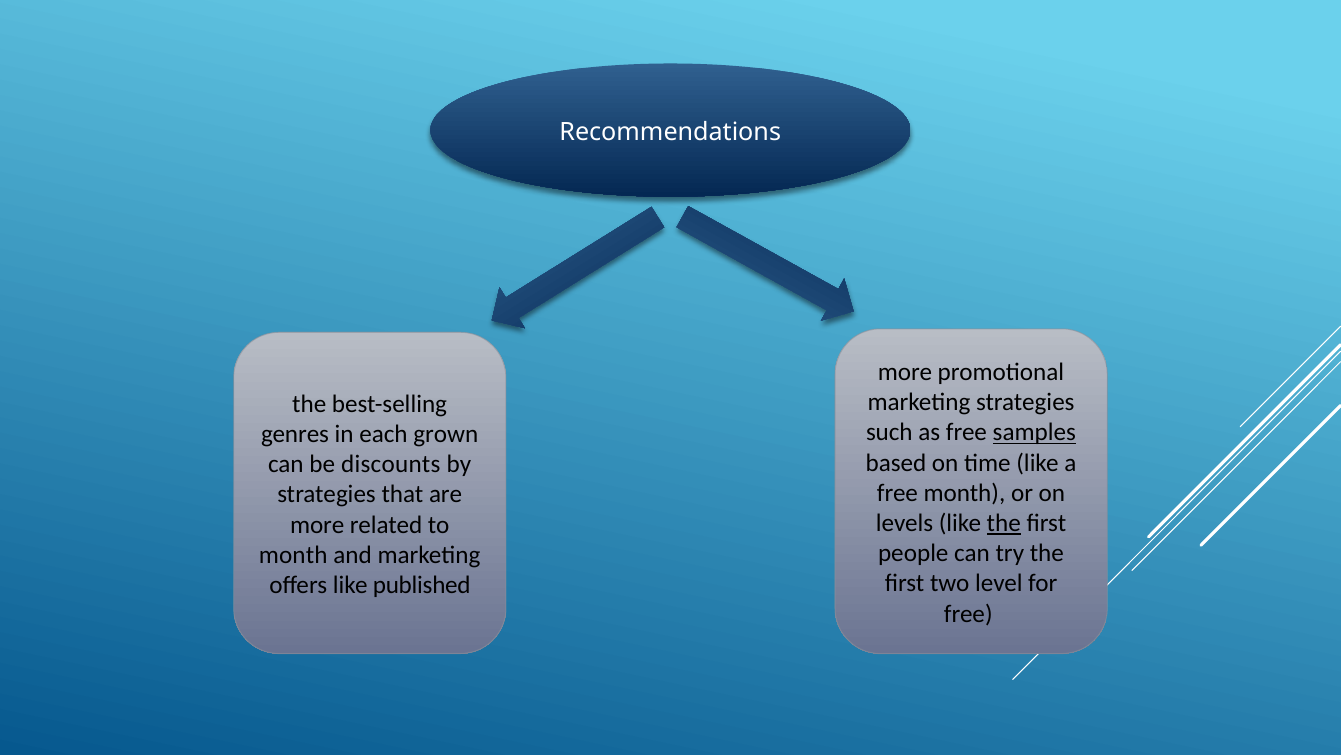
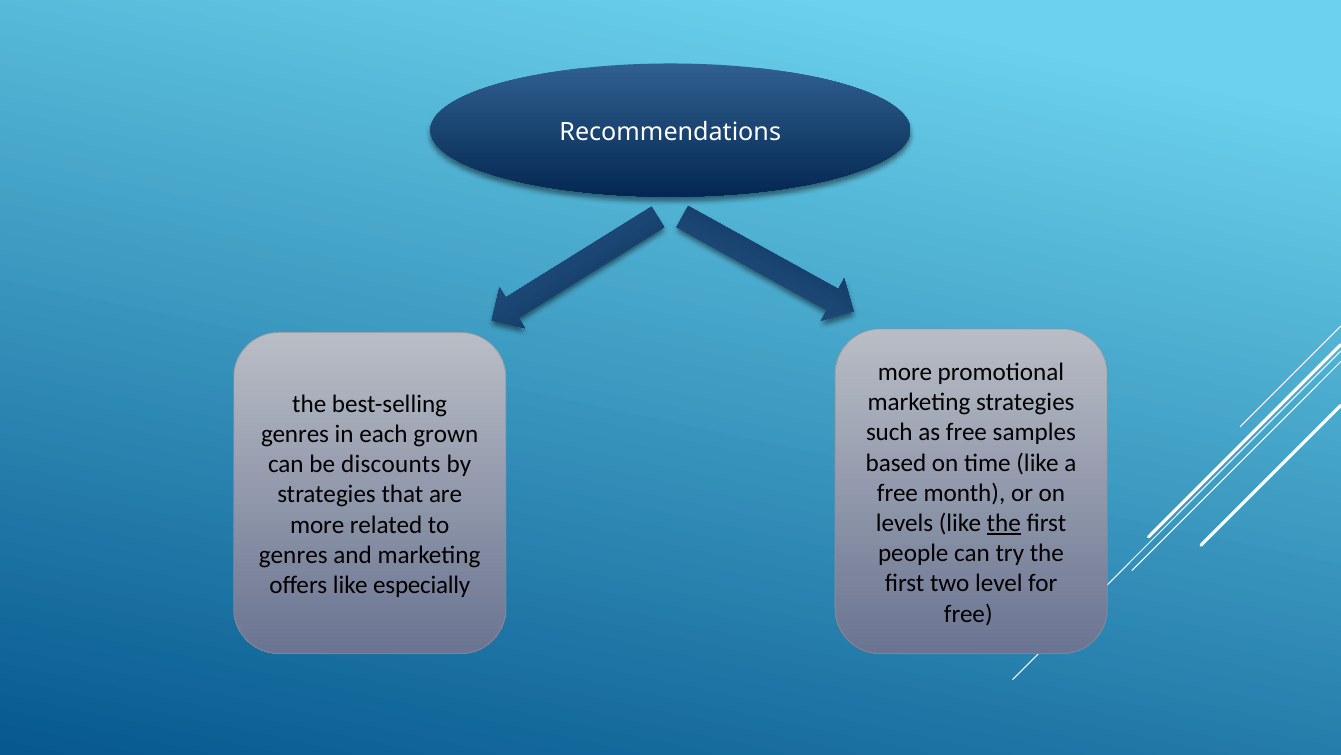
samples underline: present -> none
month at (293, 555): month -> genres
published: published -> especially
